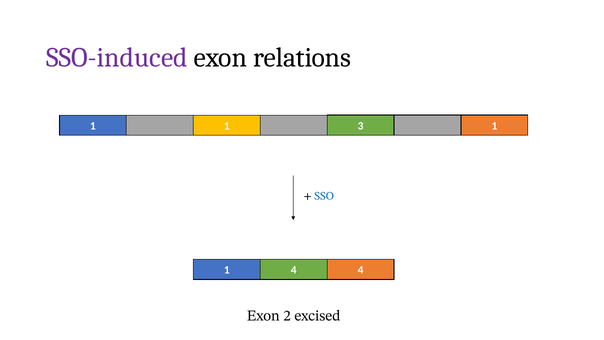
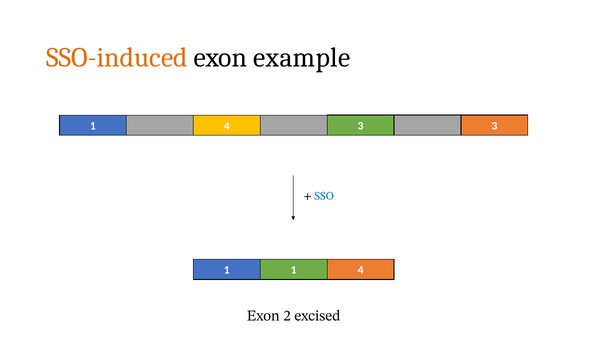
SSO-induced colour: purple -> orange
relations: relations -> example
3 1: 1 -> 3
1 at (227, 126): 1 -> 4
1 4: 4 -> 1
